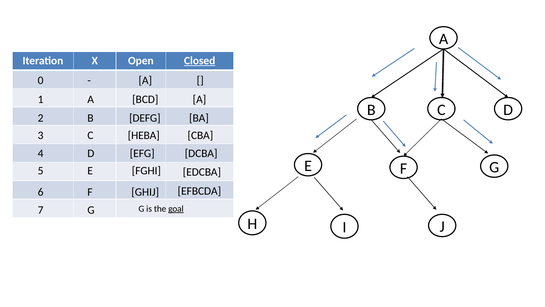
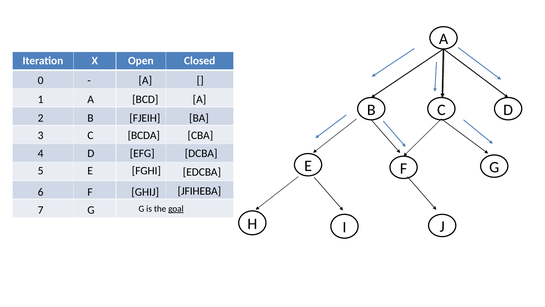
Closed underline: present -> none
DEFG: DEFG -> FJEIH
HEBA: HEBA -> BCDA
EFBCDA: EFBCDA -> JFIHEBA
